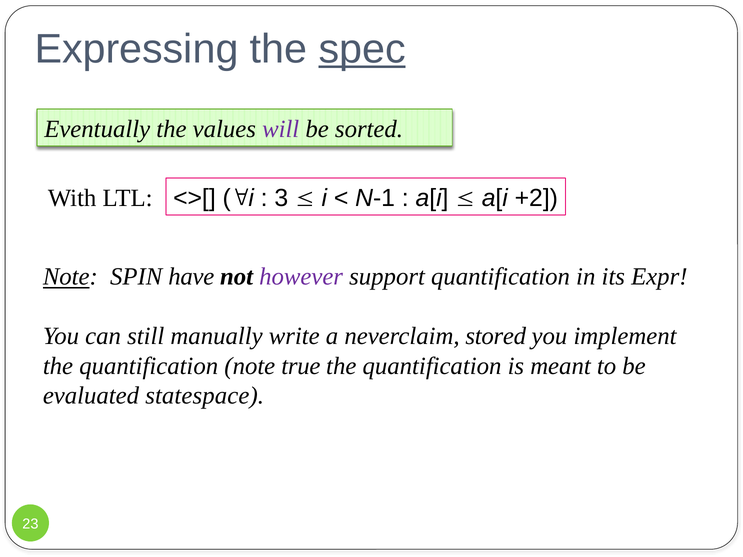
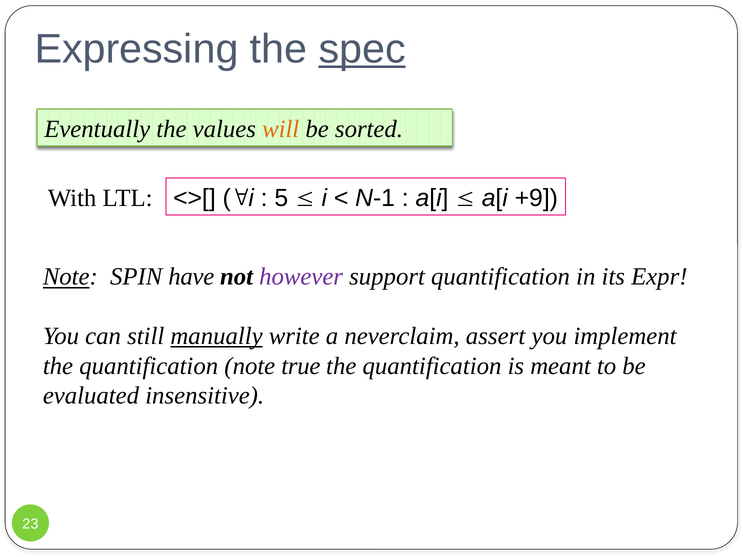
will colour: purple -> orange
3: 3 -> 5
+2: +2 -> +9
manually underline: none -> present
stored: stored -> assert
statespace: statespace -> insensitive
